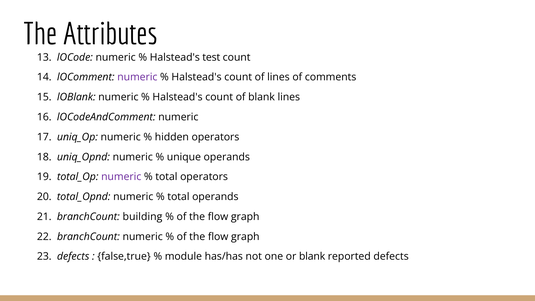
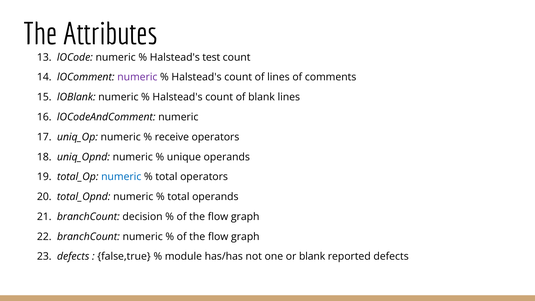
hidden: hidden -> receive
numeric at (121, 177) colour: purple -> blue
building: building -> decision
